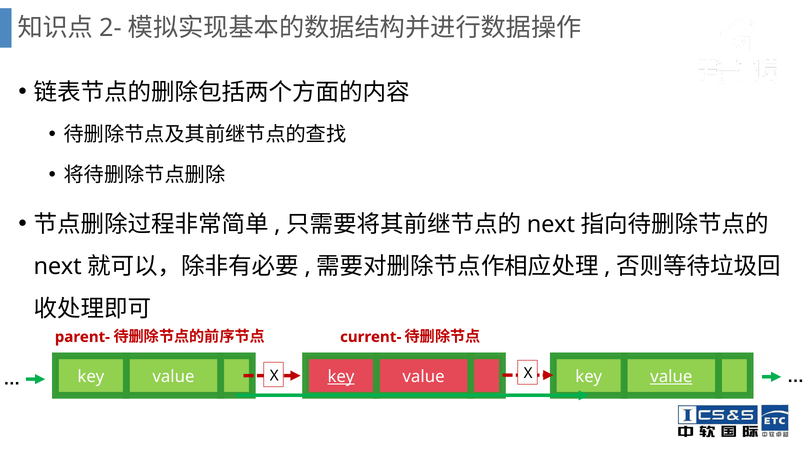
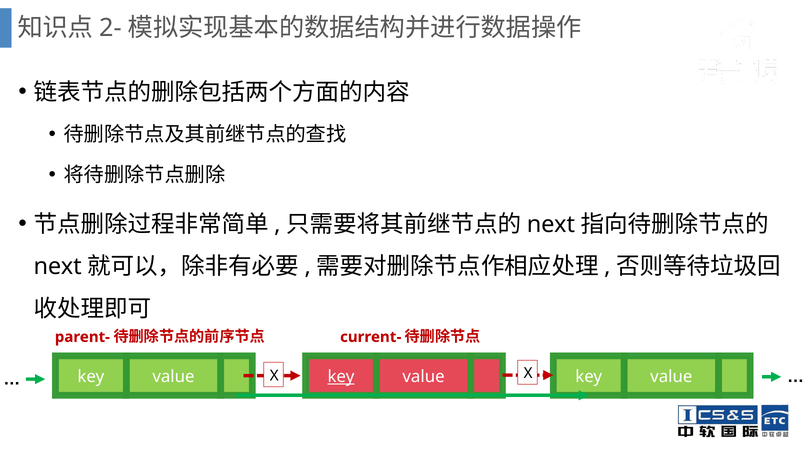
value at (671, 377) underline: present -> none
